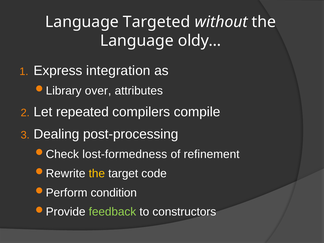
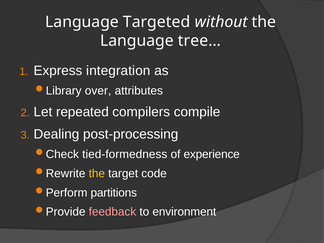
oldy…: oldy… -> tree…
lost-formedness: lost-formedness -> tied-formedness
refinement: refinement -> experience
condition: condition -> partitions
feedback colour: light green -> pink
constructors: constructors -> environment
